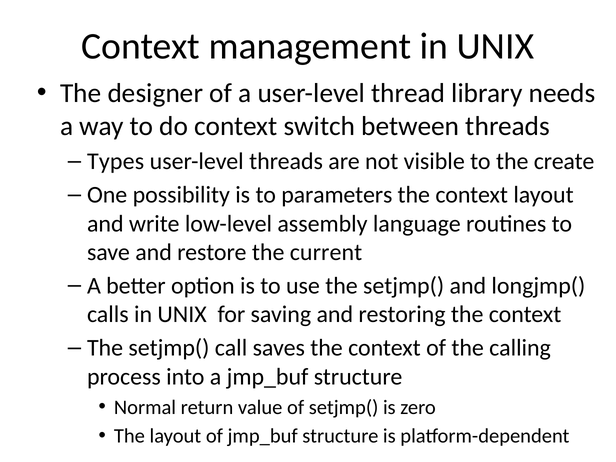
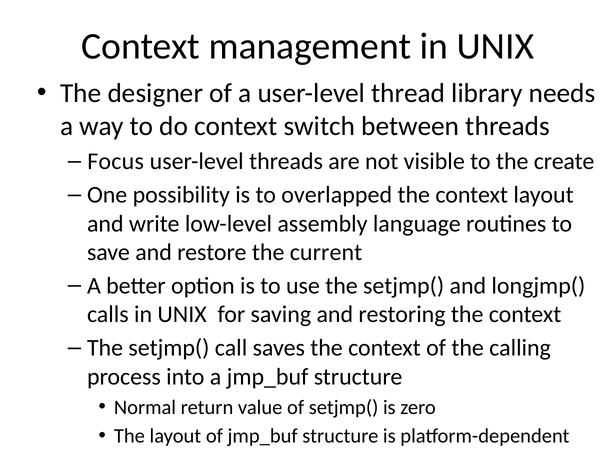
Types: Types -> Focus
parameters: parameters -> overlapped
